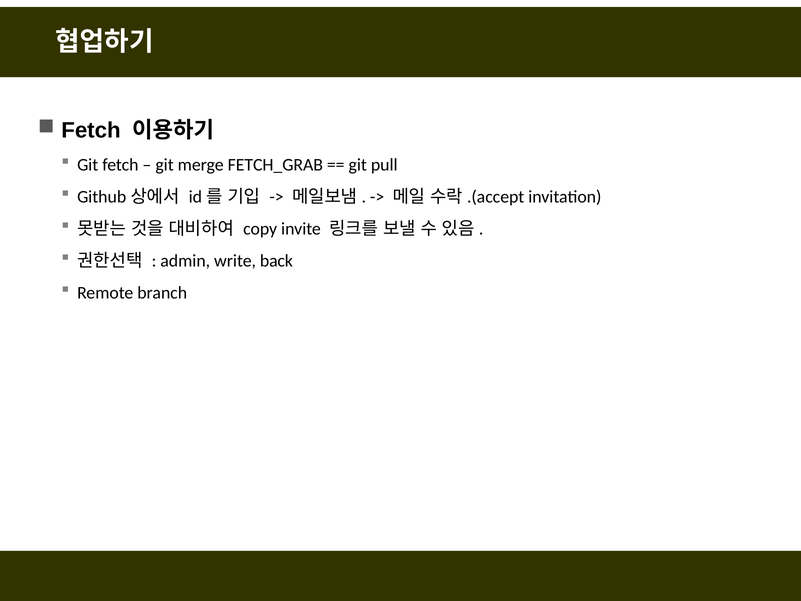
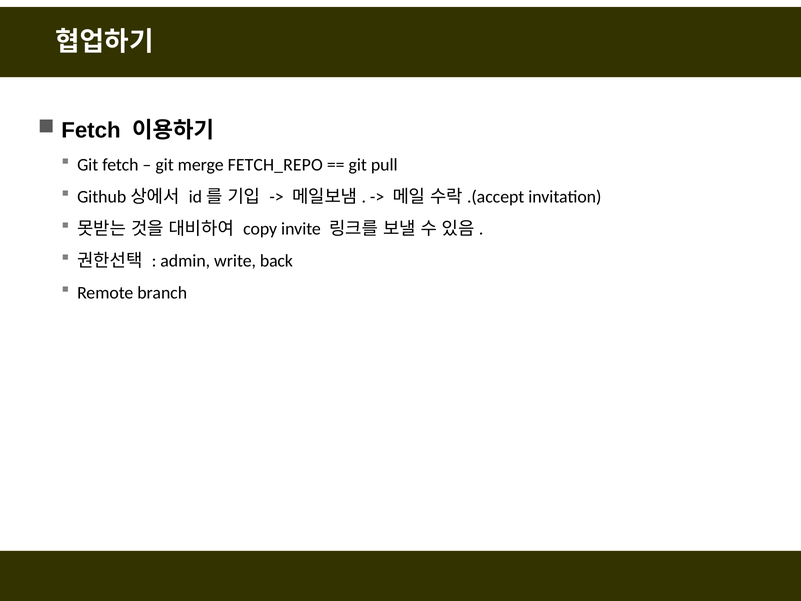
FETCH_GRAB: FETCH_GRAB -> FETCH_REPO
